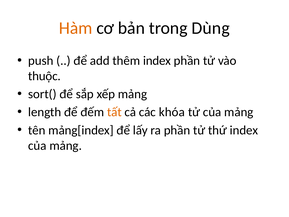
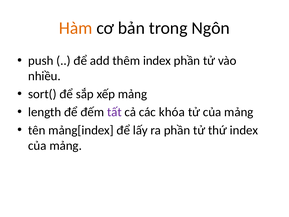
Dùng: Dùng -> Ngôn
thuộc: thuộc -> nhiều
tất colour: orange -> purple
